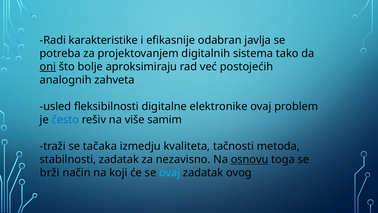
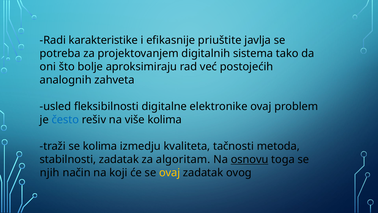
odabran: odabran -> priuštite
oni underline: present -> none
više samim: samim -> kolima
se tačaka: tačaka -> kolima
nezavisno: nezavisno -> algoritam
brži: brži -> njih
ovaj at (170, 172) colour: light blue -> yellow
